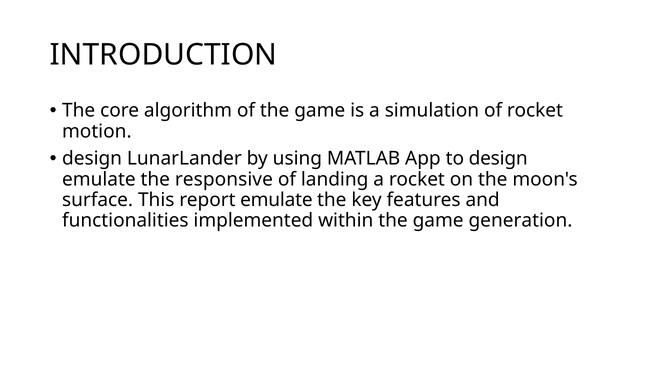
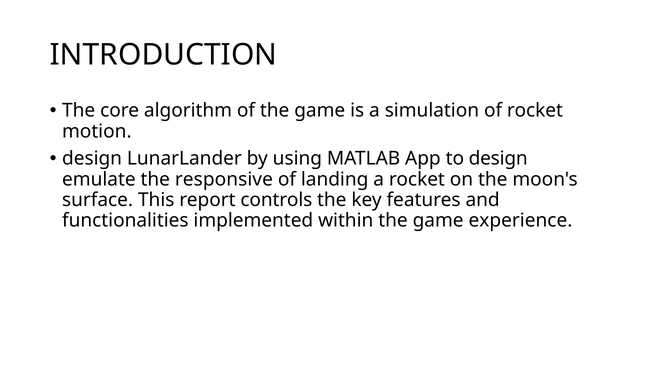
report emulate: emulate -> controls
generation: generation -> experience
